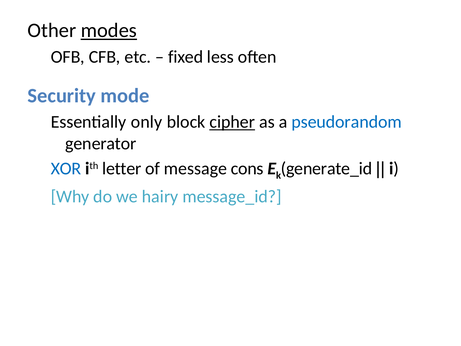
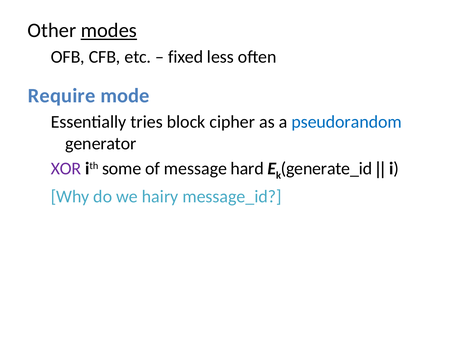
Security: Security -> Require
only: only -> tries
cipher underline: present -> none
XOR colour: blue -> purple
letter: letter -> some
cons: cons -> hard
